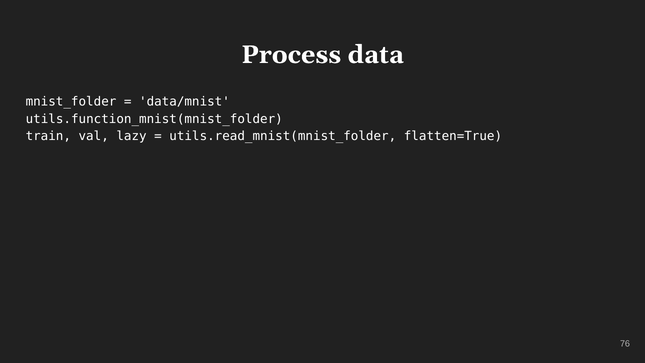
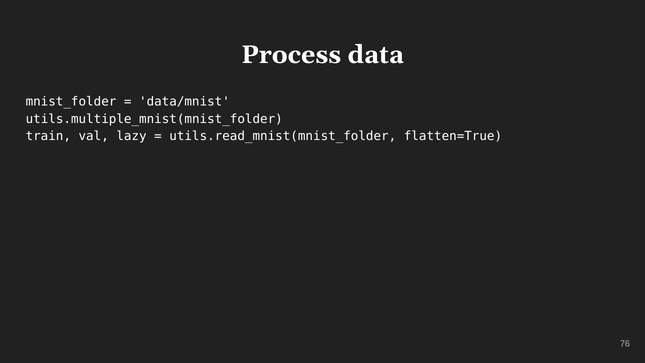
utils.function_mnist(mnist_folder: utils.function_mnist(mnist_folder -> utils.multiple_mnist(mnist_folder
